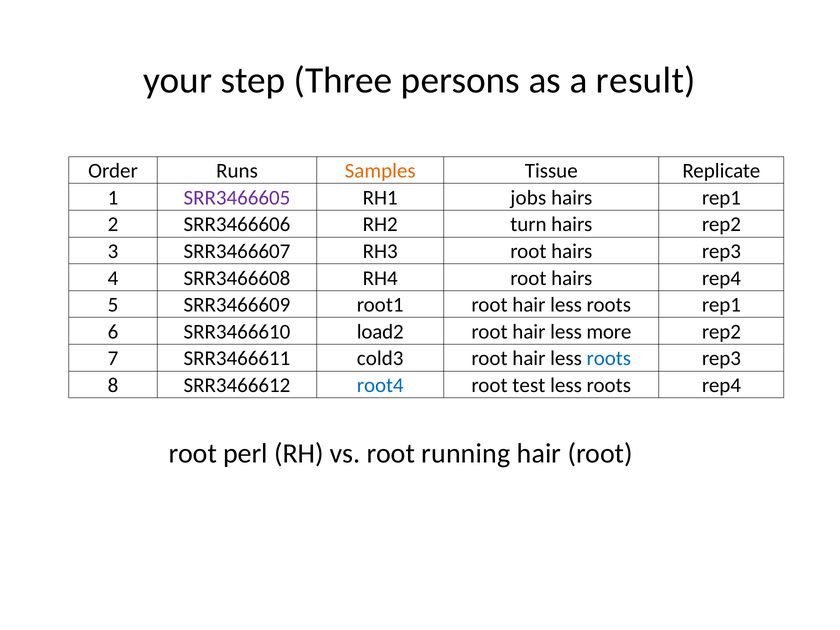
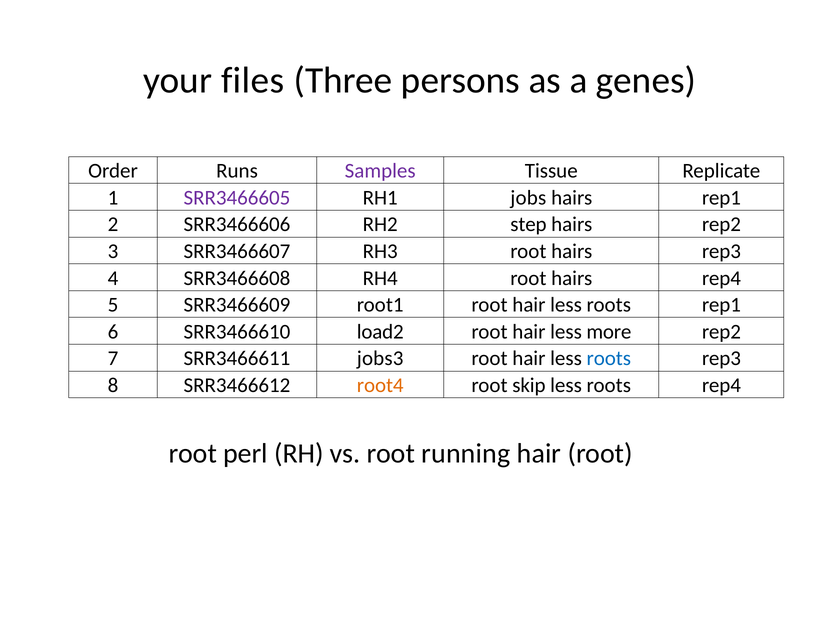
step: step -> files
result: result -> genes
Samples colour: orange -> purple
turn: turn -> step
cold3: cold3 -> jobs3
root4 colour: blue -> orange
test: test -> skip
